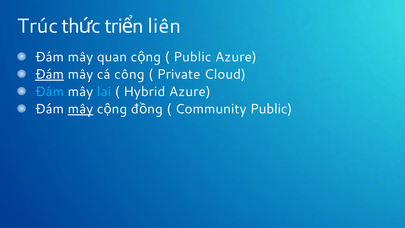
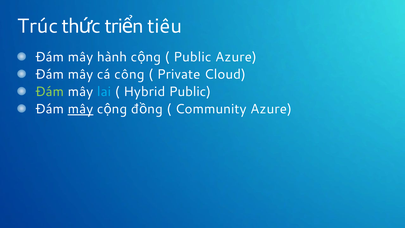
liên: liên -> tiêu
quan: quan -> hành
Đám at (49, 74) underline: present -> none
Đám at (49, 92) colour: light blue -> light green
Hybrid Azure: Azure -> Public
Community Public: Public -> Azure
